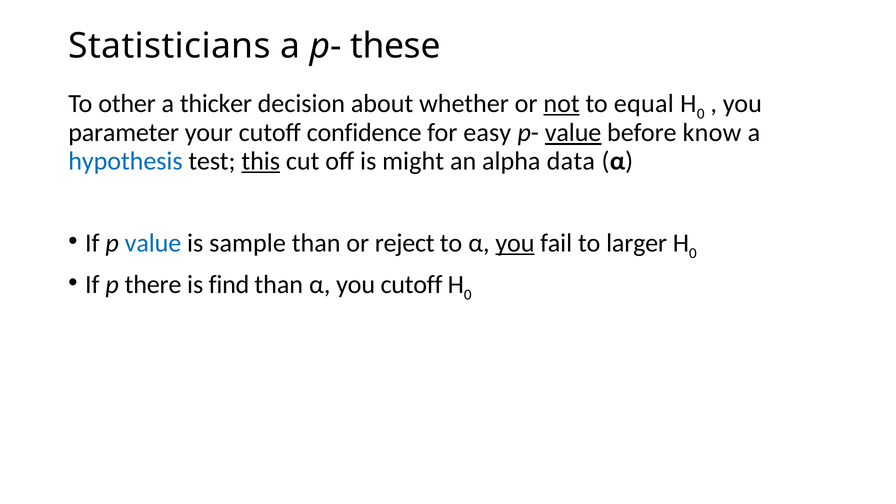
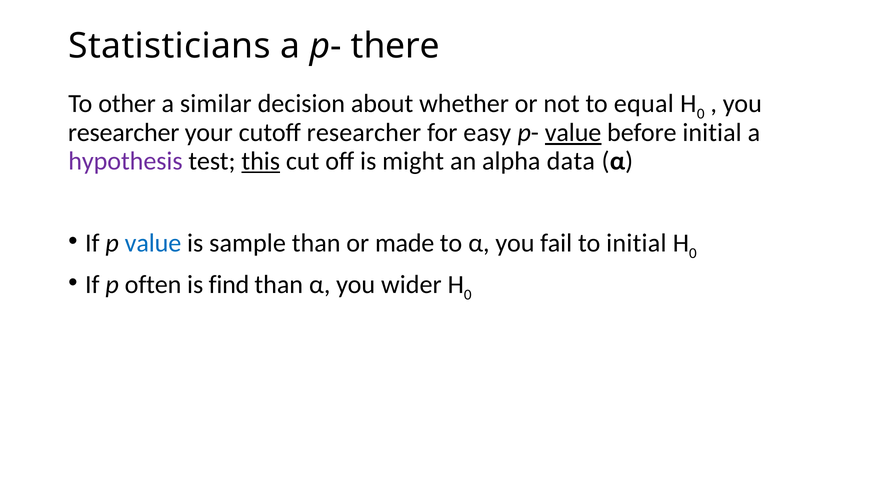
these: these -> there
thicker: thicker -> similar
not underline: present -> none
parameter at (124, 133): parameter -> researcher
cutoff confidence: confidence -> researcher
before know: know -> initial
hypothesis colour: blue -> purple
reject: reject -> made
you at (515, 243) underline: present -> none
to larger: larger -> initial
there: there -> often
you cutoff: cutoff -> wider
